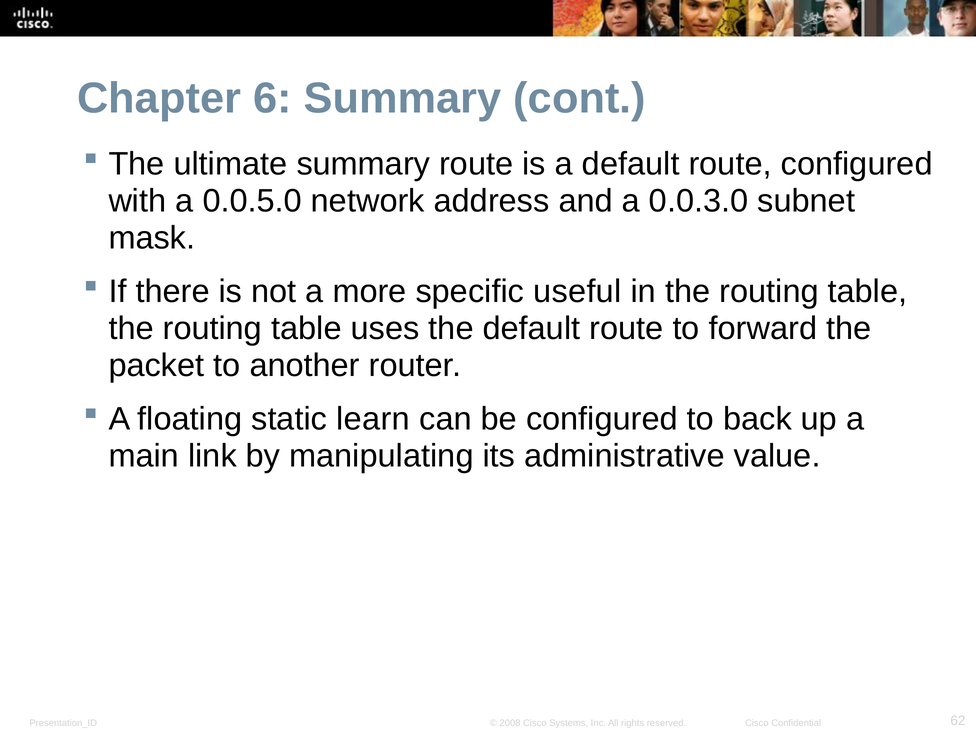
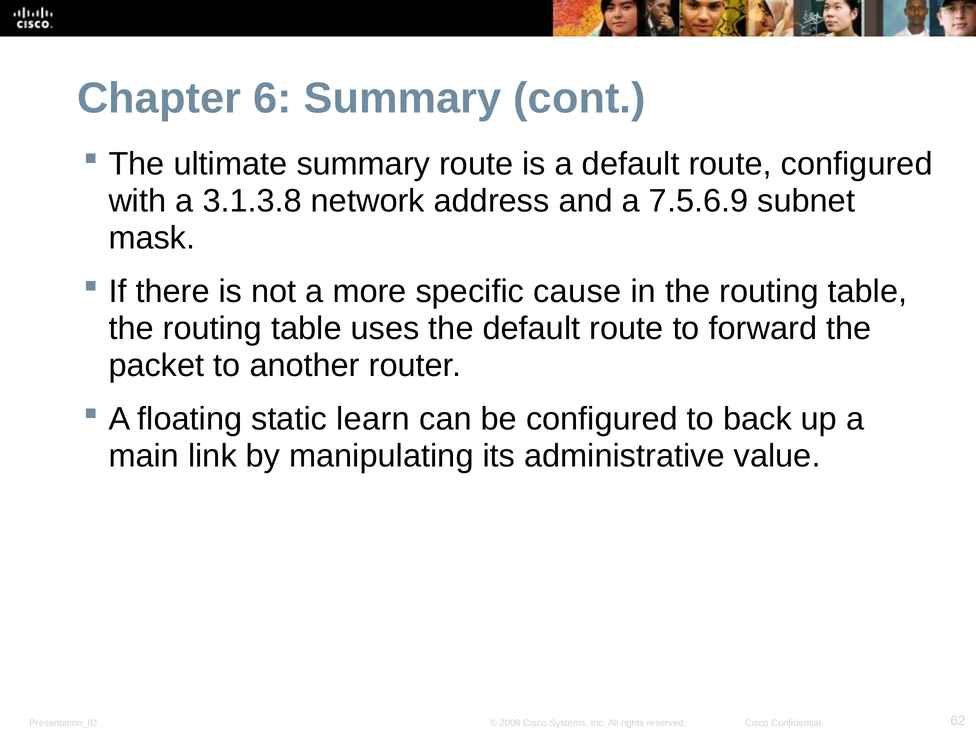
0.0.5.0: 0.0.5.0 -> 3.1.3.8
0.0.3.0: 0.0.3.0 -> 7.5.6.9
useful: useful -> cause
